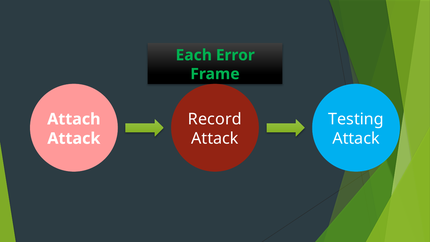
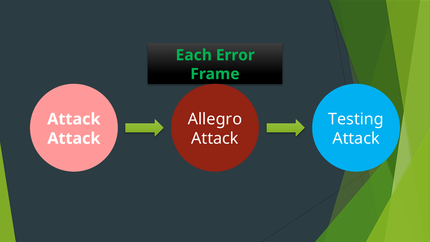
Record: Record -> Allegro
Attach at (74, 119): Attach -> Attack
